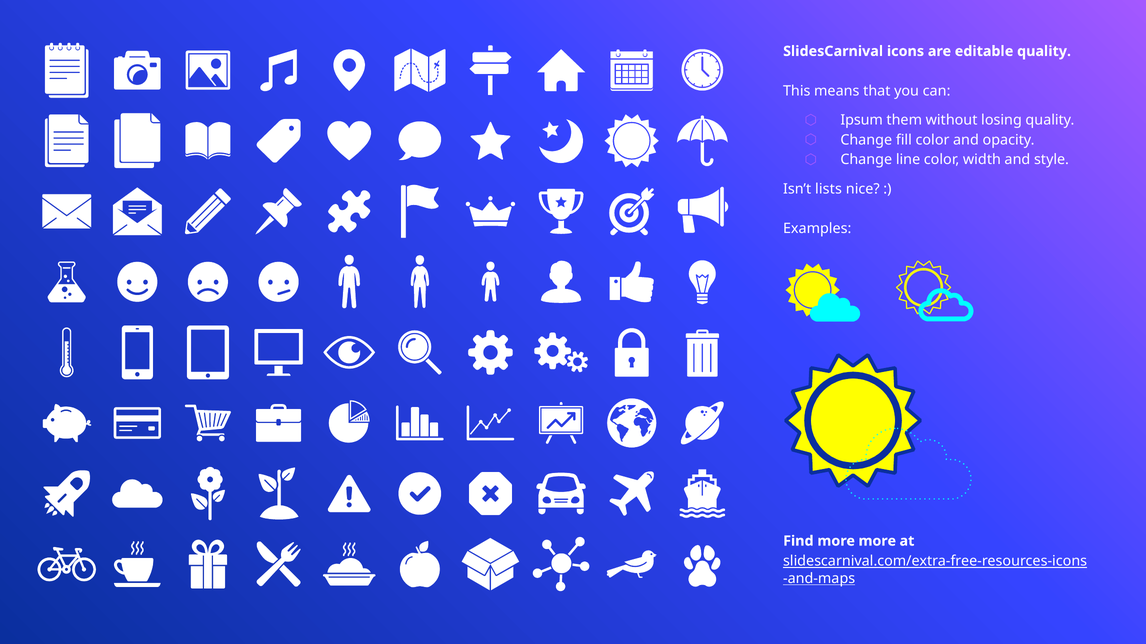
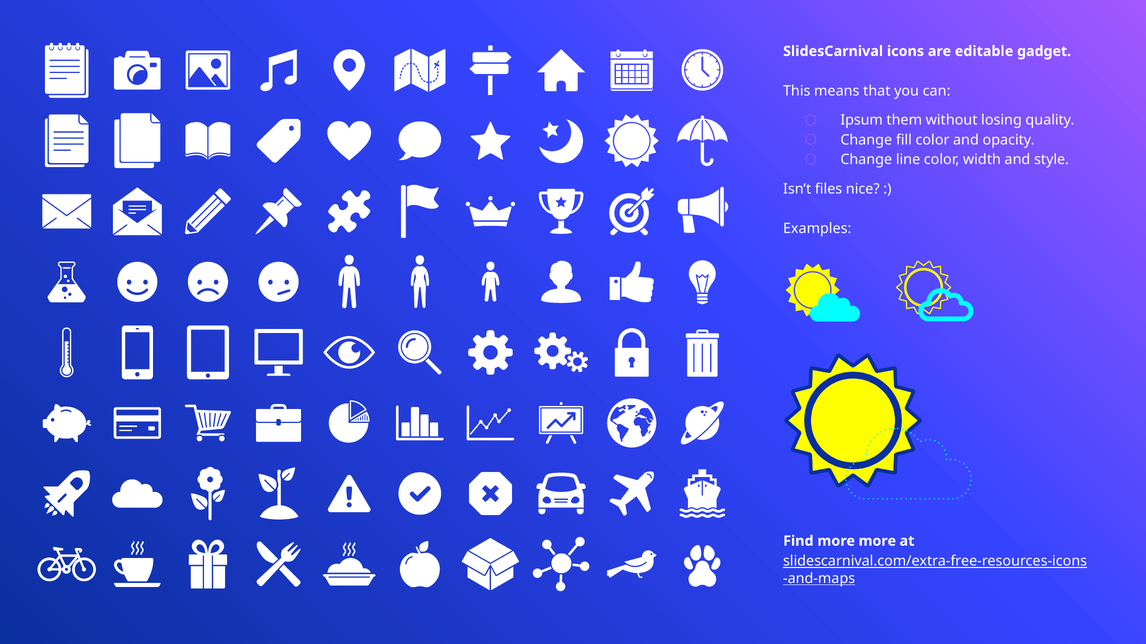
editable quality: quality -> gadget
lists: lists -> files
